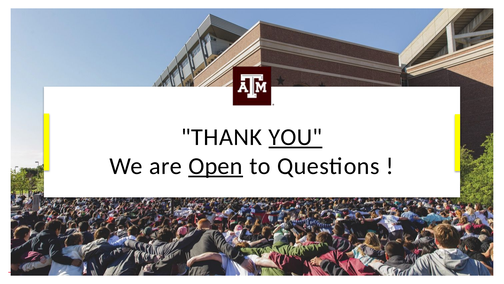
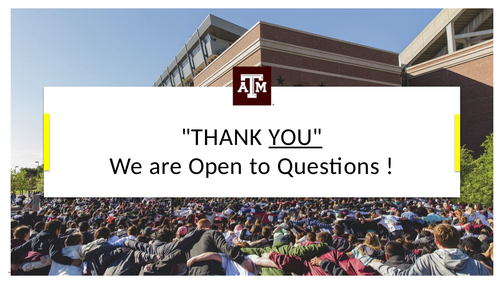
Open underline: present -> none
